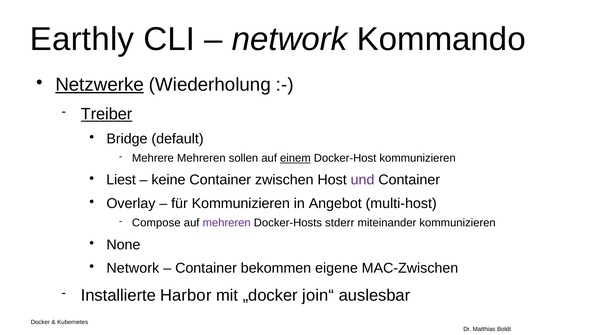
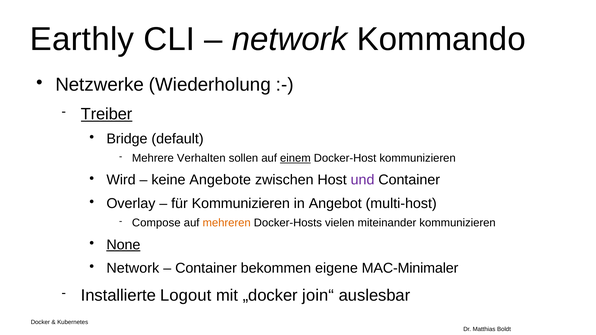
Netzwerke underline: present -> none
Mehrere Mehreren: Mehreren -> Verhalten
Liest: Liest -> Wird
keine Container: Container -> Angebote
mehreren at (227, 223) colour: purple -> orange
stderr: stderr -> vielen
None underline: none -> present
MAC-Zwischen: MAC-Zwischen -> MAC-Minimaler
Harbor: Harbor -> Logout
